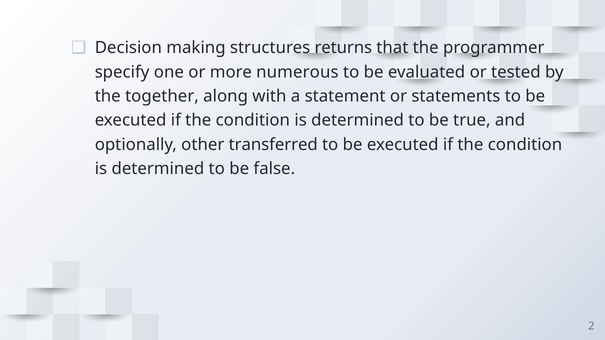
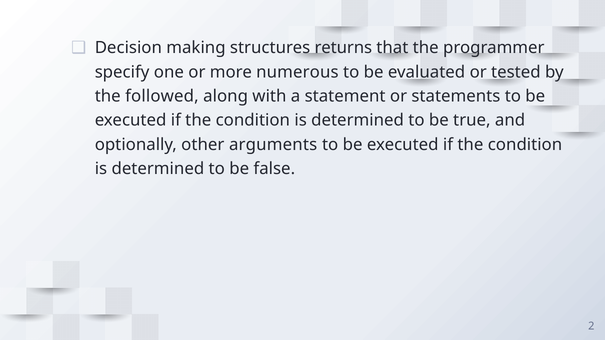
together: together -> followed
transferred: transferred -> arguments
